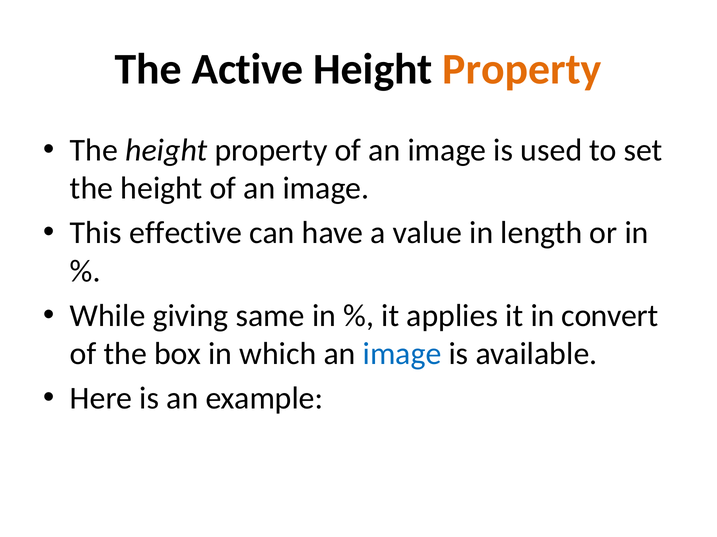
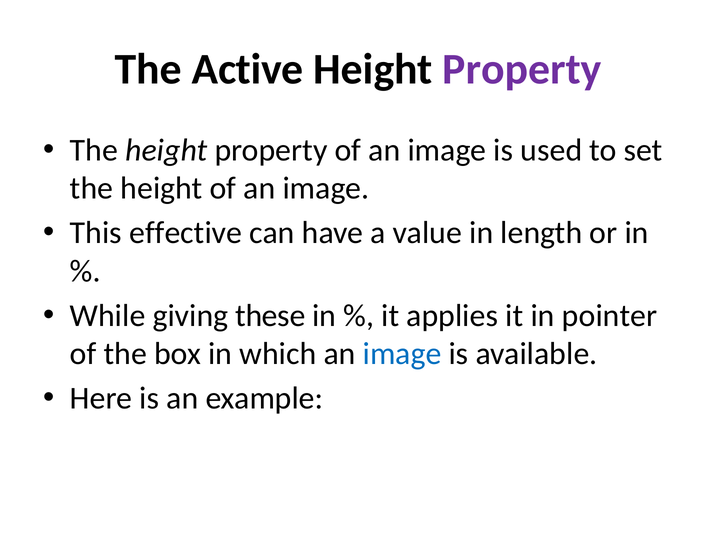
Property at (522, 69) colour: orange -> purple
same: same -> these
convert: convert -> pointer
